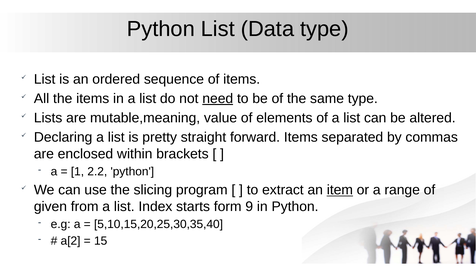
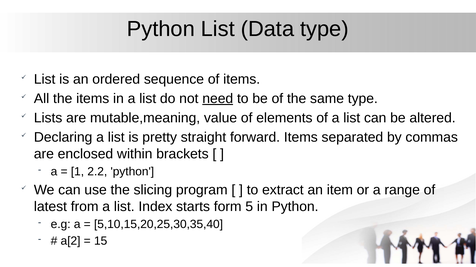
item underline: present -> none
given: given -> latest
9: 9 -> 5
